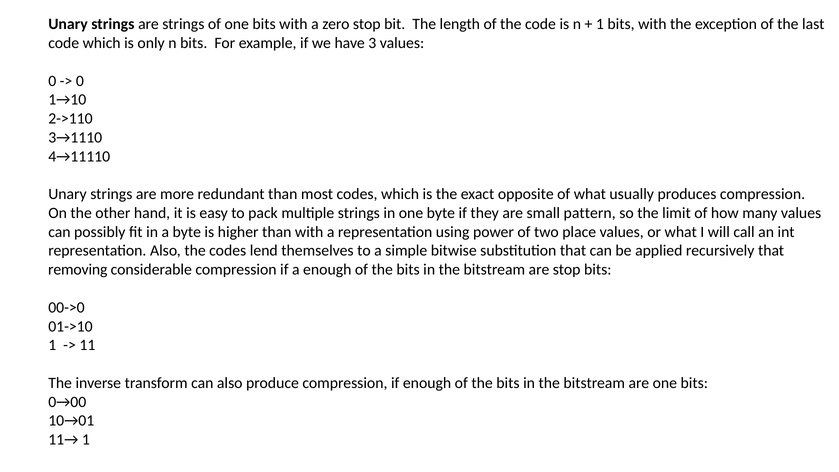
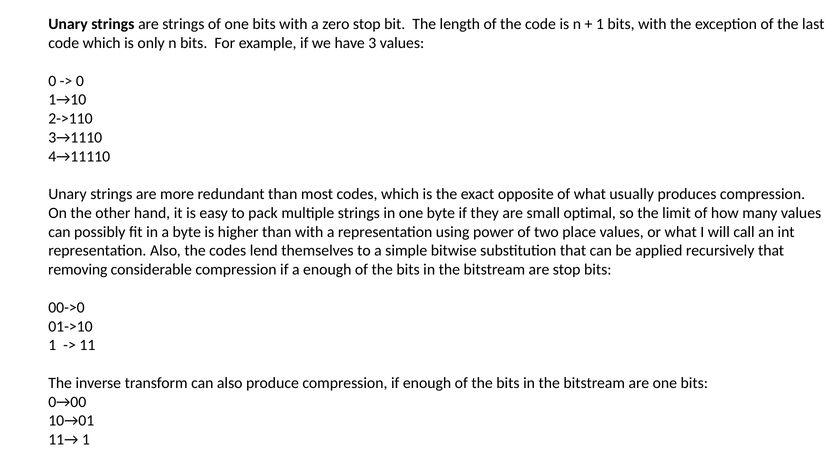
pattern: pattern -> optimal
